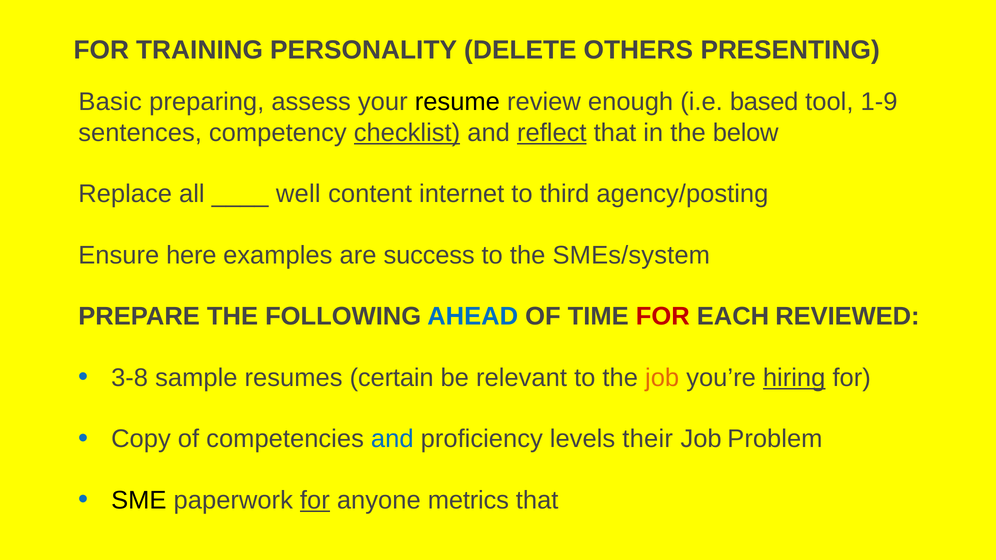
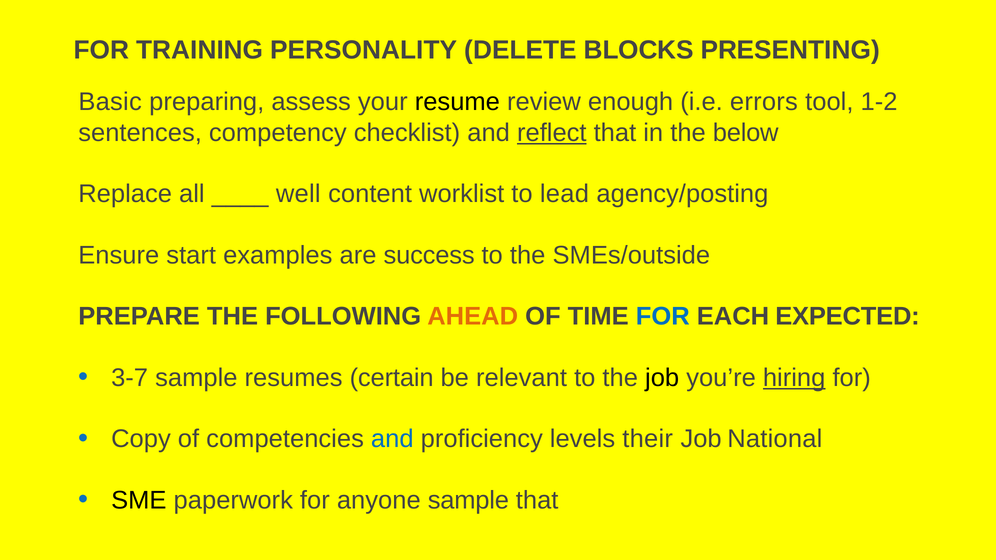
OTHERS: OTHERS -> BLOCKS
based: based -> errors
1-9: 1-9 -> 1-2
checklist underline: present -> none
internet: internet -> worklist
third: third -> lead
here: here -> start
SMEs/system: SMEs/system -> SMEs/outside
AHEAD colour: blue -> orange
FOR at (663, 317) colour: red -> blue
REVIEWED: REVIEWED -> EXPECTED
3-8: 3-8 -> 3-7
job at (662, 378) colour: orange -> black
Problem: Problem -> National
for at (315, 500) underline: present -> none
anyone metrics: metrics -> sample
